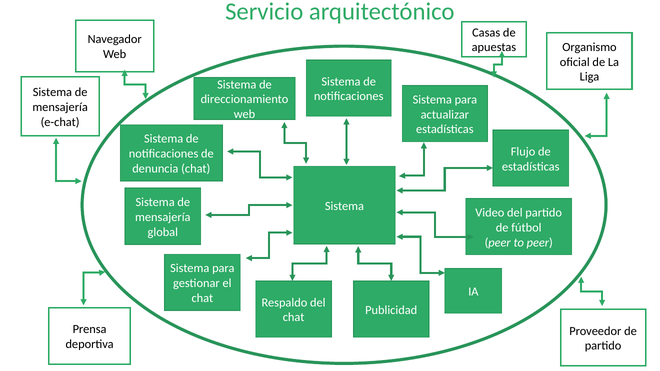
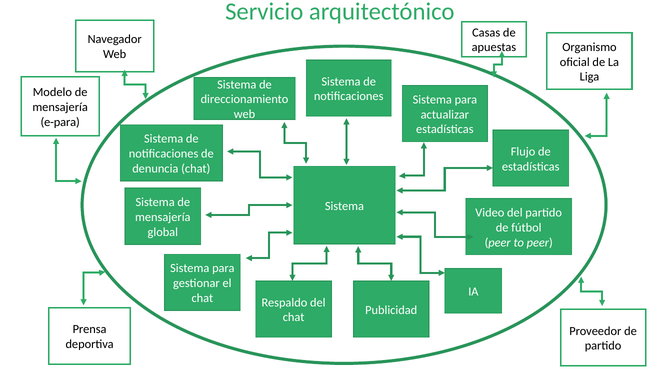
Sistema at (52, 92): Sistema -> Modelo
e-chat: e-chat -> e-para
